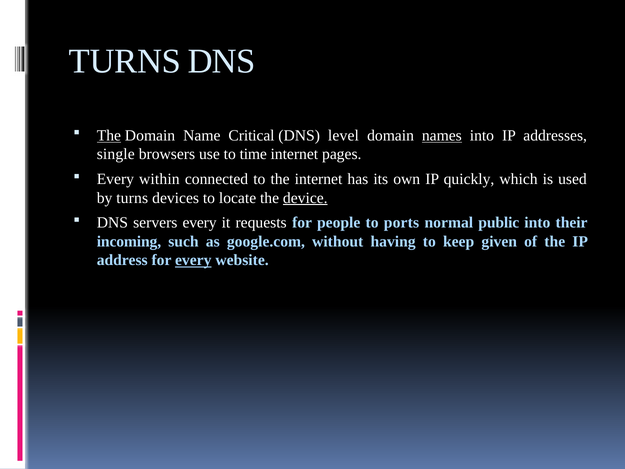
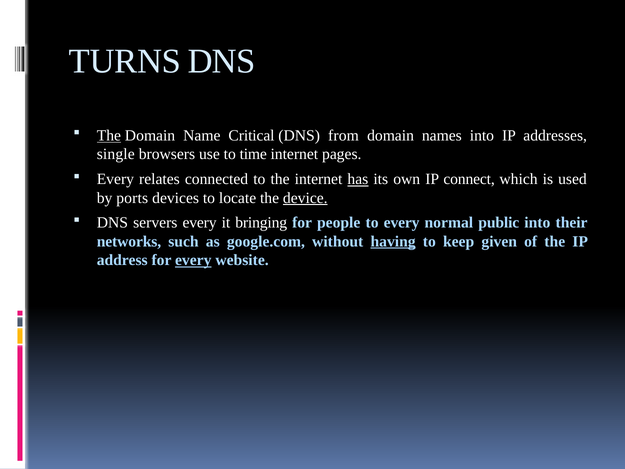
level: level -> from
names underline: present -> none
within: within -> relates
has underline: none -> present
quickly: quickly -> connect
by turns: turns -> ports
requests: requests -> bringing
to ports: ports -> every
incoming: incoming -> networks
having underline: none -> present
